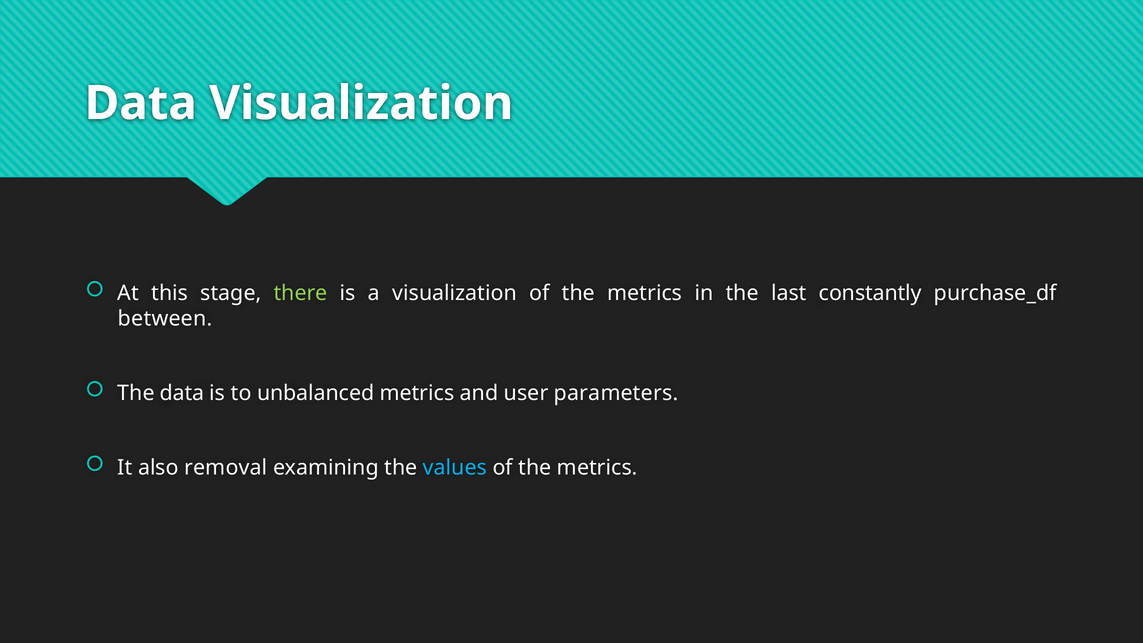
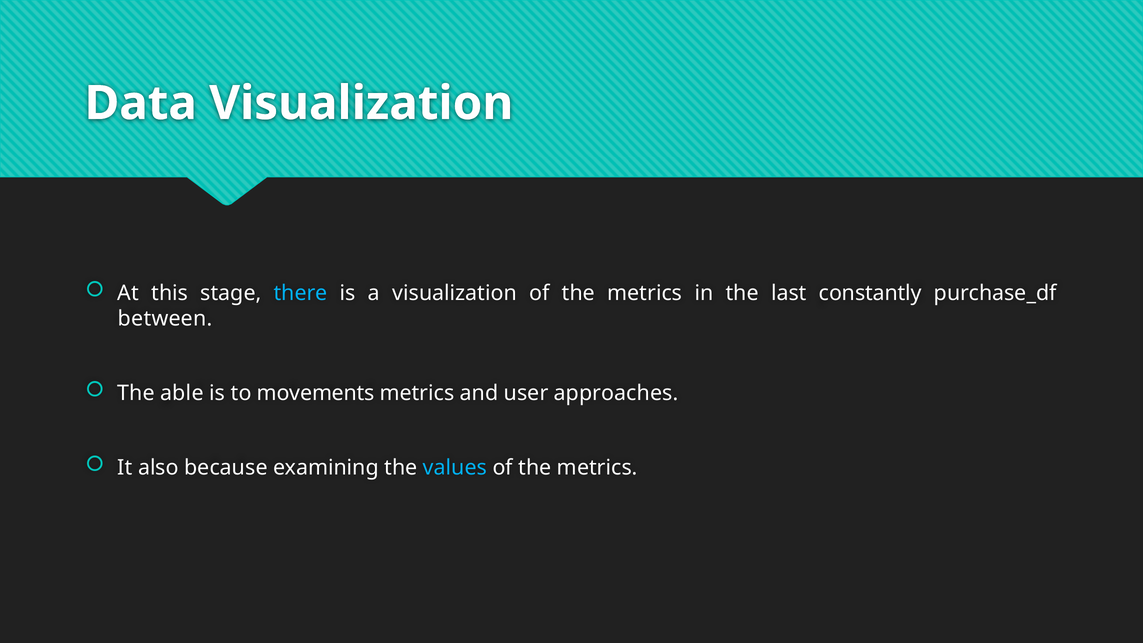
there colour: light green -> light blue
The data: data -> able
unbalanced: unbalanced -> movements
parameters: parameters -> approaches
removal: removal -> because
